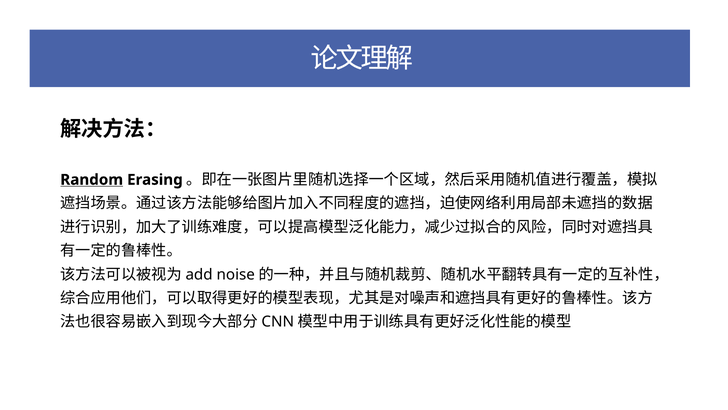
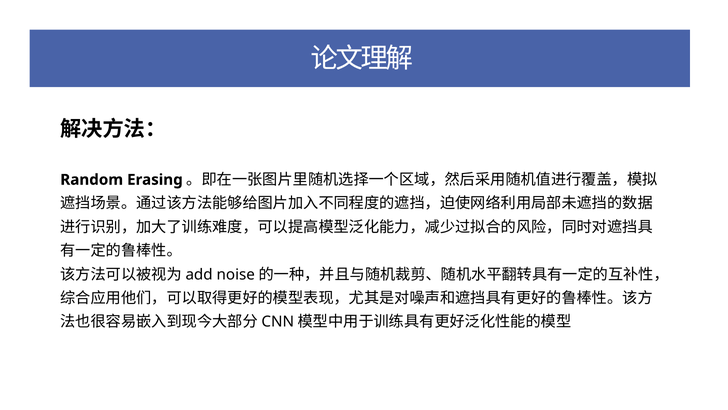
Random underline: present -> none
